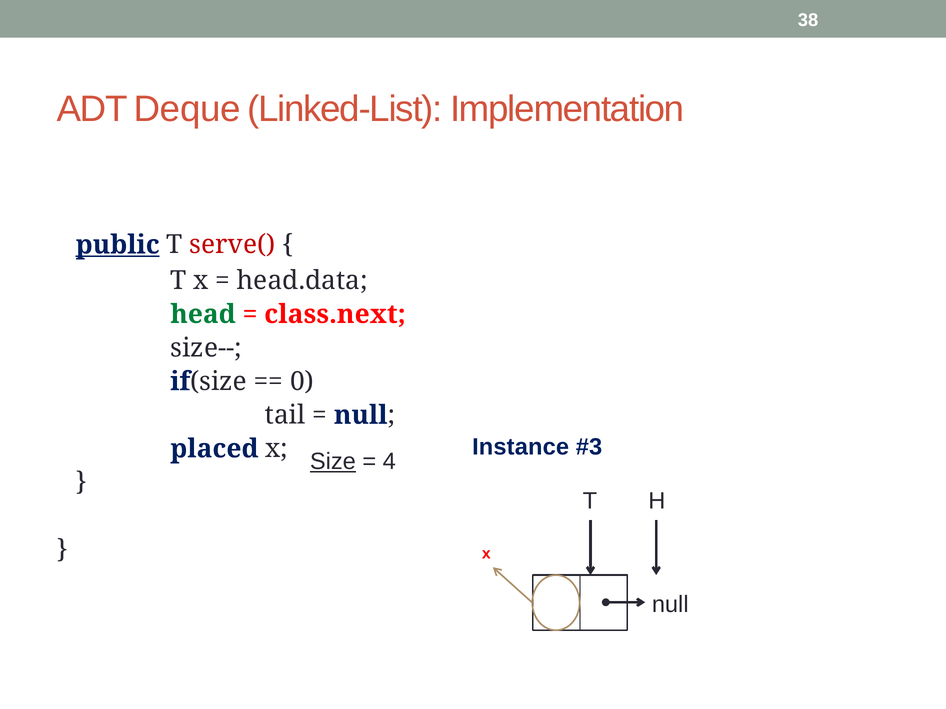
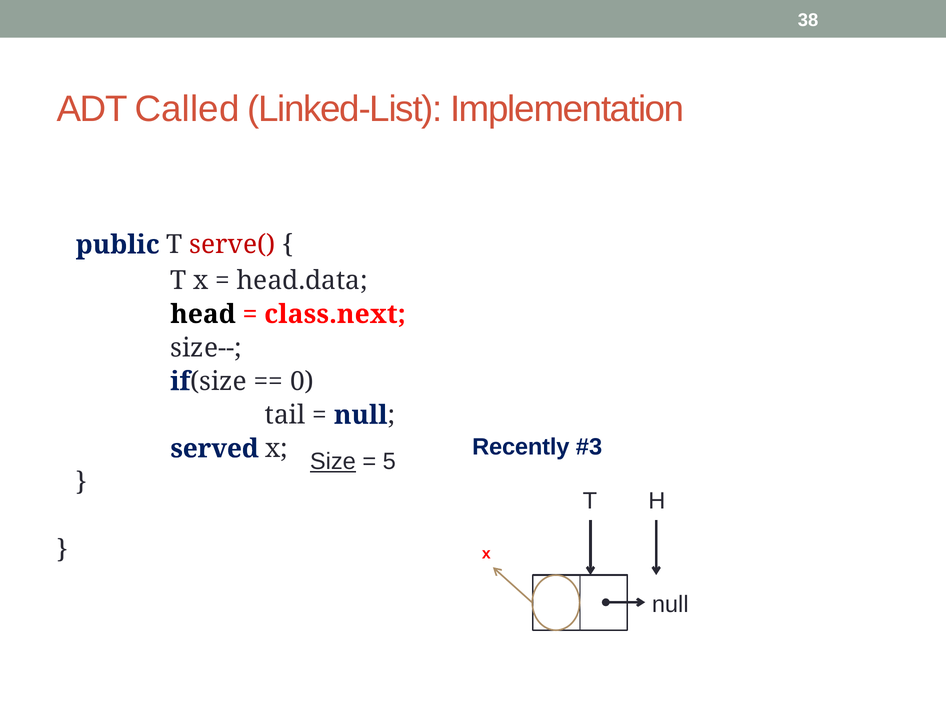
Deque: Deque -> Called
public underline: present -> none
head colour: green -> black
Instance: Instance -> Recently
placed: placed -> served
4: 4 -> 5
